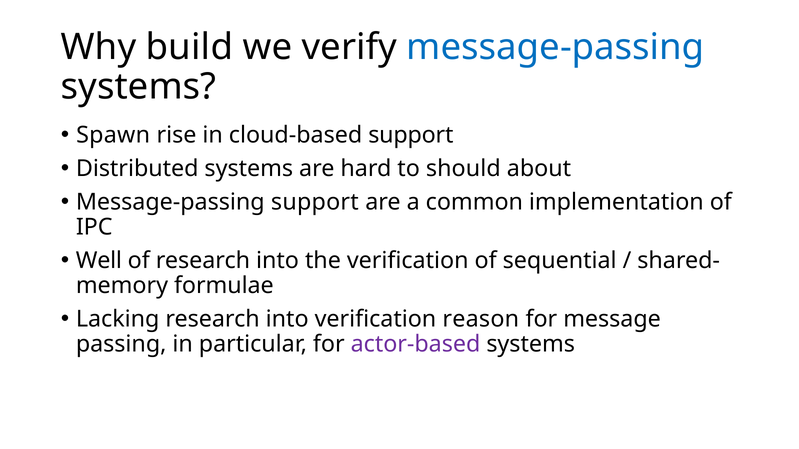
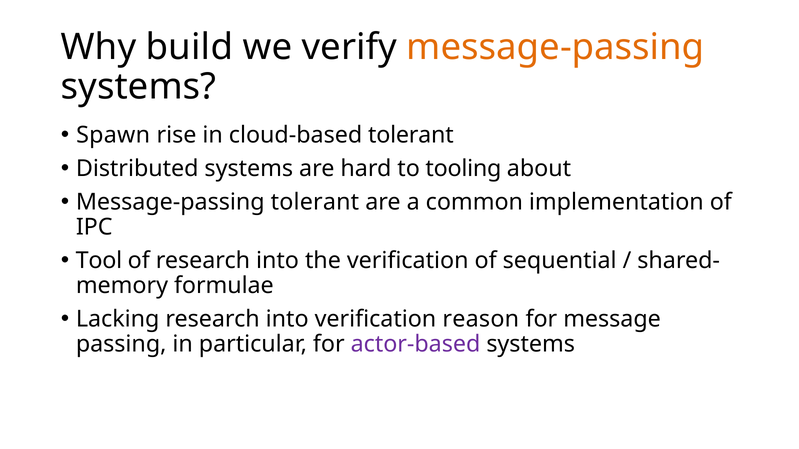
message-passing at (555, 47) colour: blue -> orange
cloud-based support: support -> tolerant
should: should -> tooling
Message-passing support: support -> tolerant
Well: Well -> Tool
